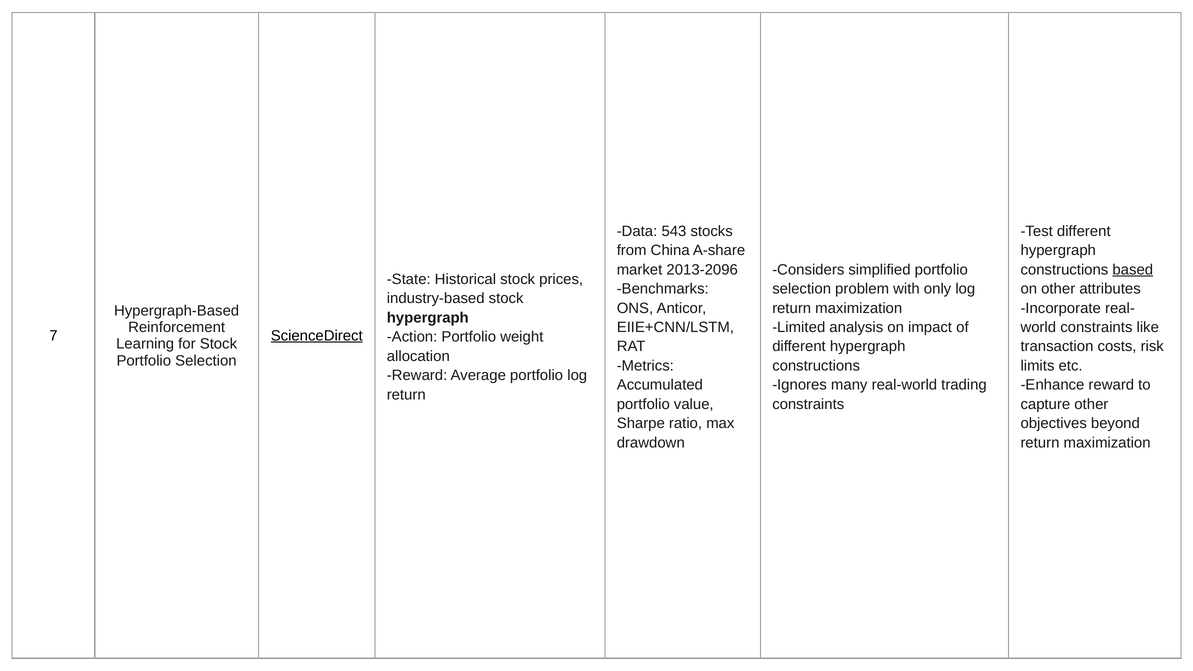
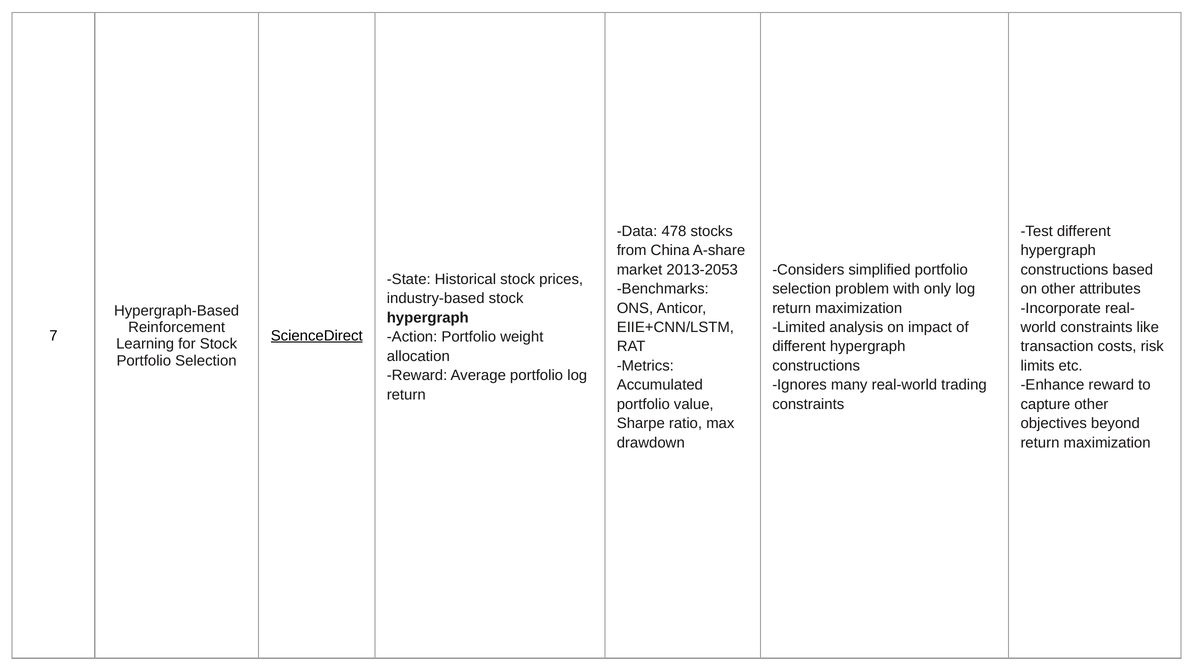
543: 543 -> 478
2013-2096: 2013-2096 -> 2013-2053
based underline: present -> none
